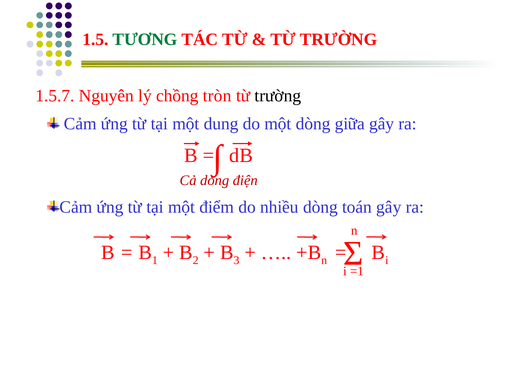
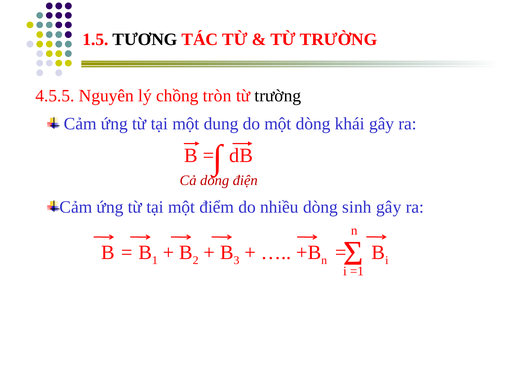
TƯƠNG colour: green -> black
1.5.7: 1.5.7 -> 4.5.5
giữa: giữa -> khái
toán: toán -> sinh
